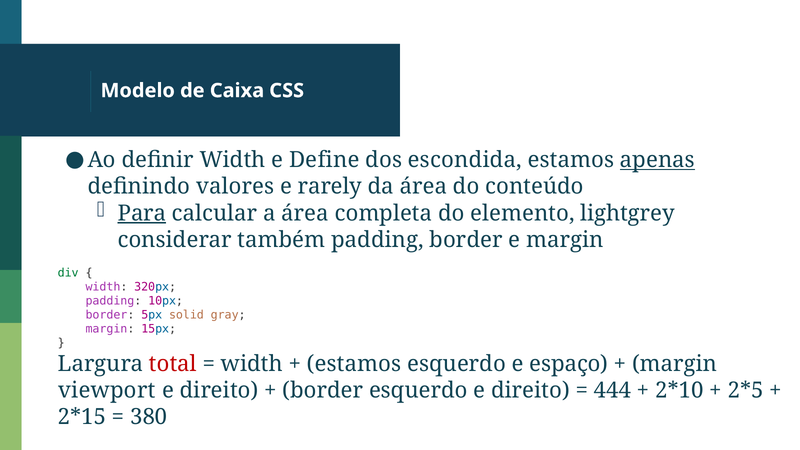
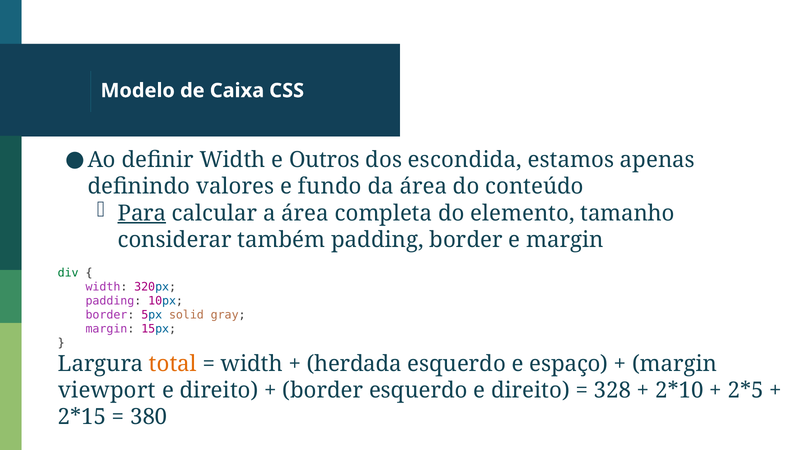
Define: Define -> Outros
apenas underline: present -> none
rarely: rarely -> fundo
lightgrey: lightgrey -> tamanho
total colour: red -> orange
estamos at (354, 364): estamos -> herdada
444: 444 -> 328
